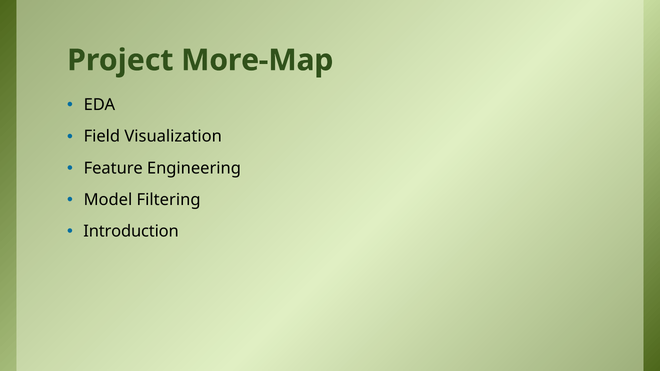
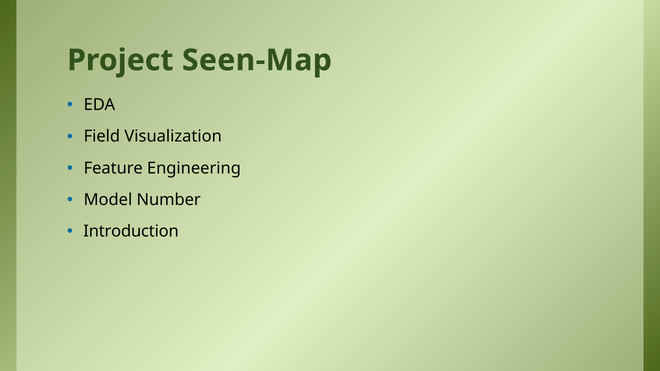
More-Map: More-Map -> Seen-Map
Filtering: Filtering -> Number
